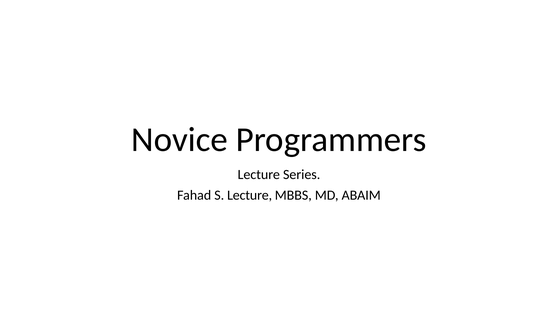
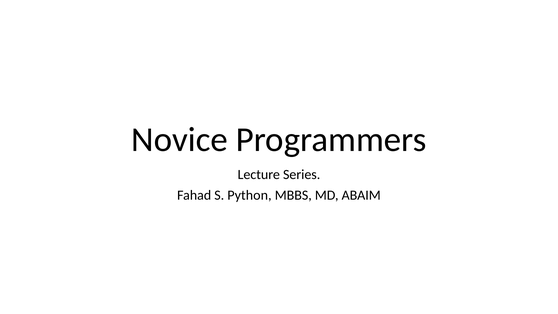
S Lecture: Lecture -> Python
